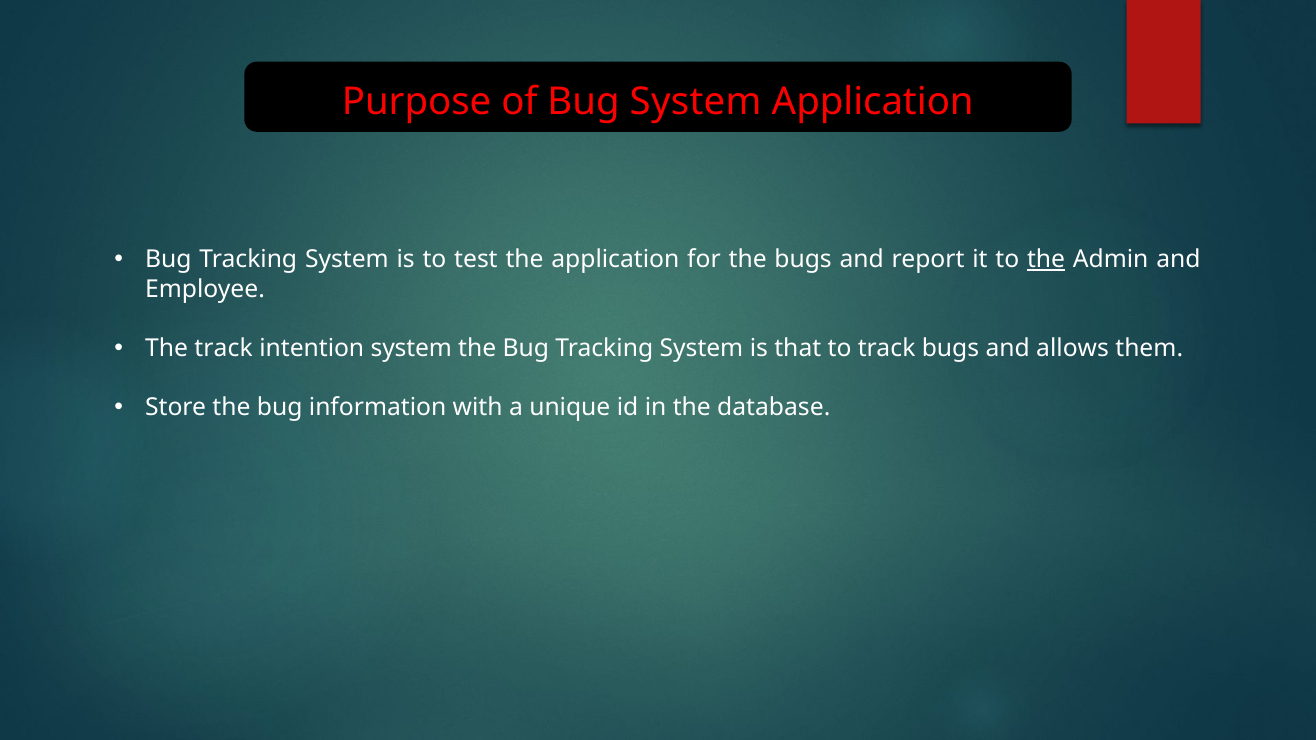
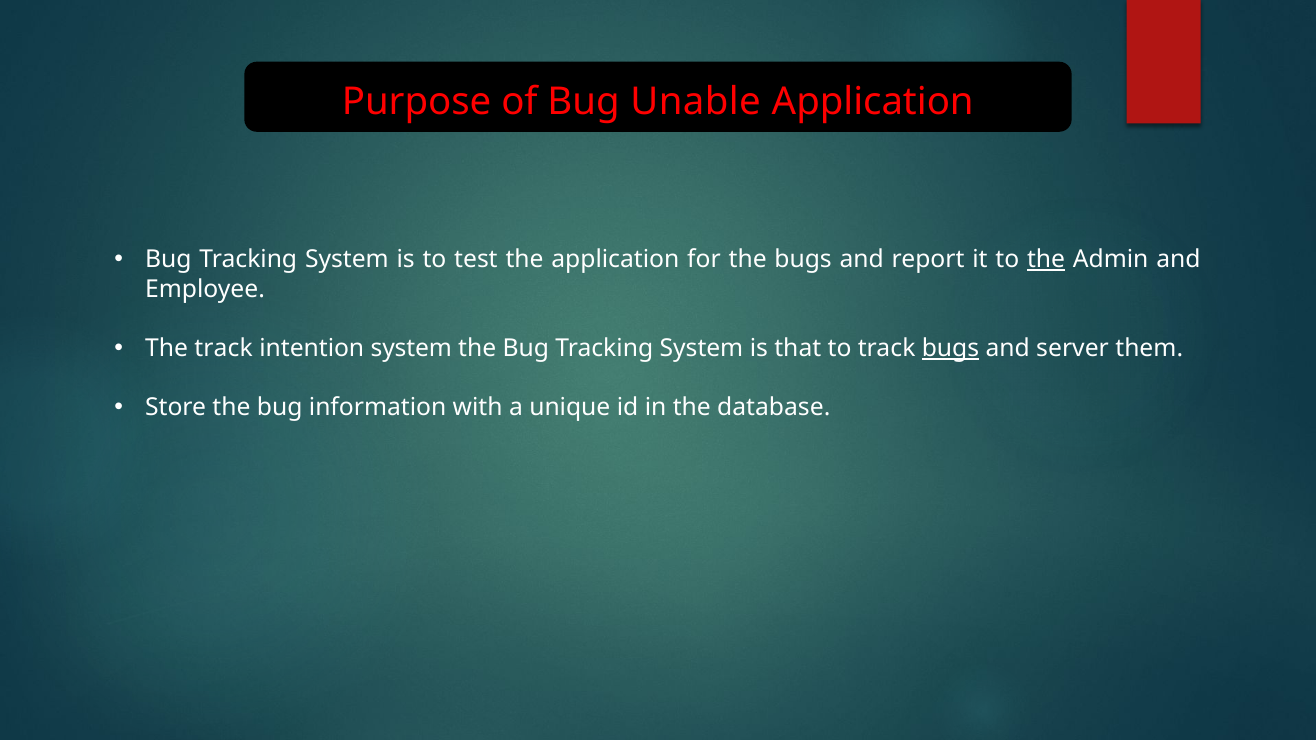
Bug System: System -> Unable
bugs at (950, 348) underline: none -> present
allows: allows -> server
